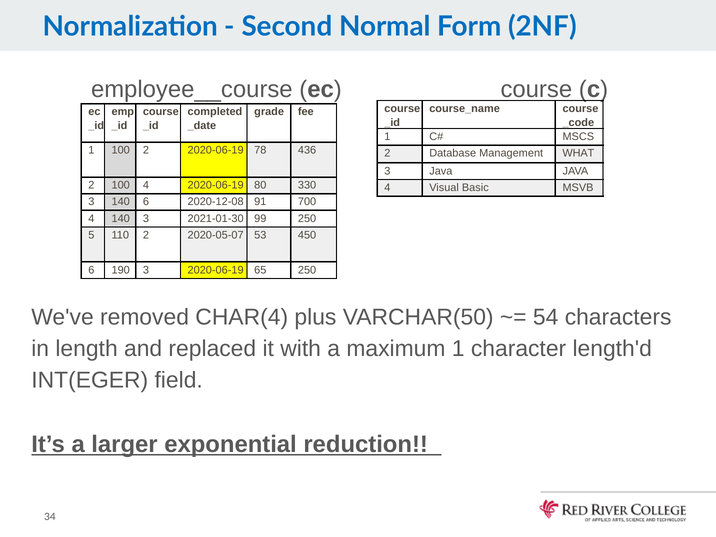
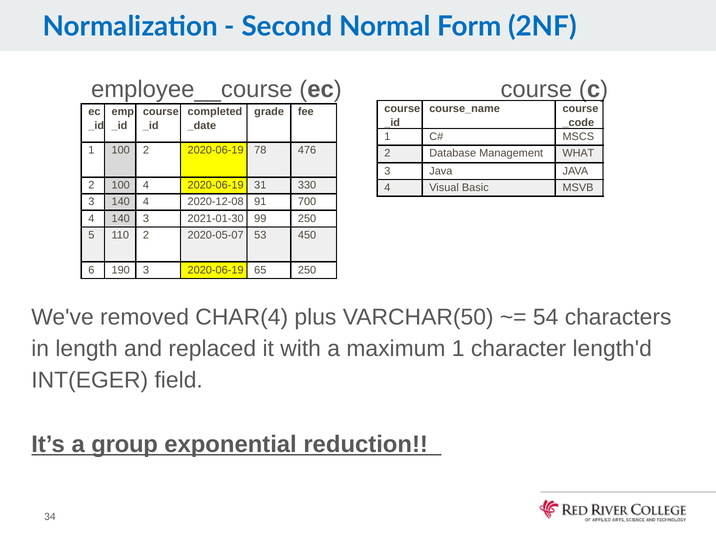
436: 436 -> 476
80: 80 -> 31
140 6: 6 -> 4
larger: larger -> group
